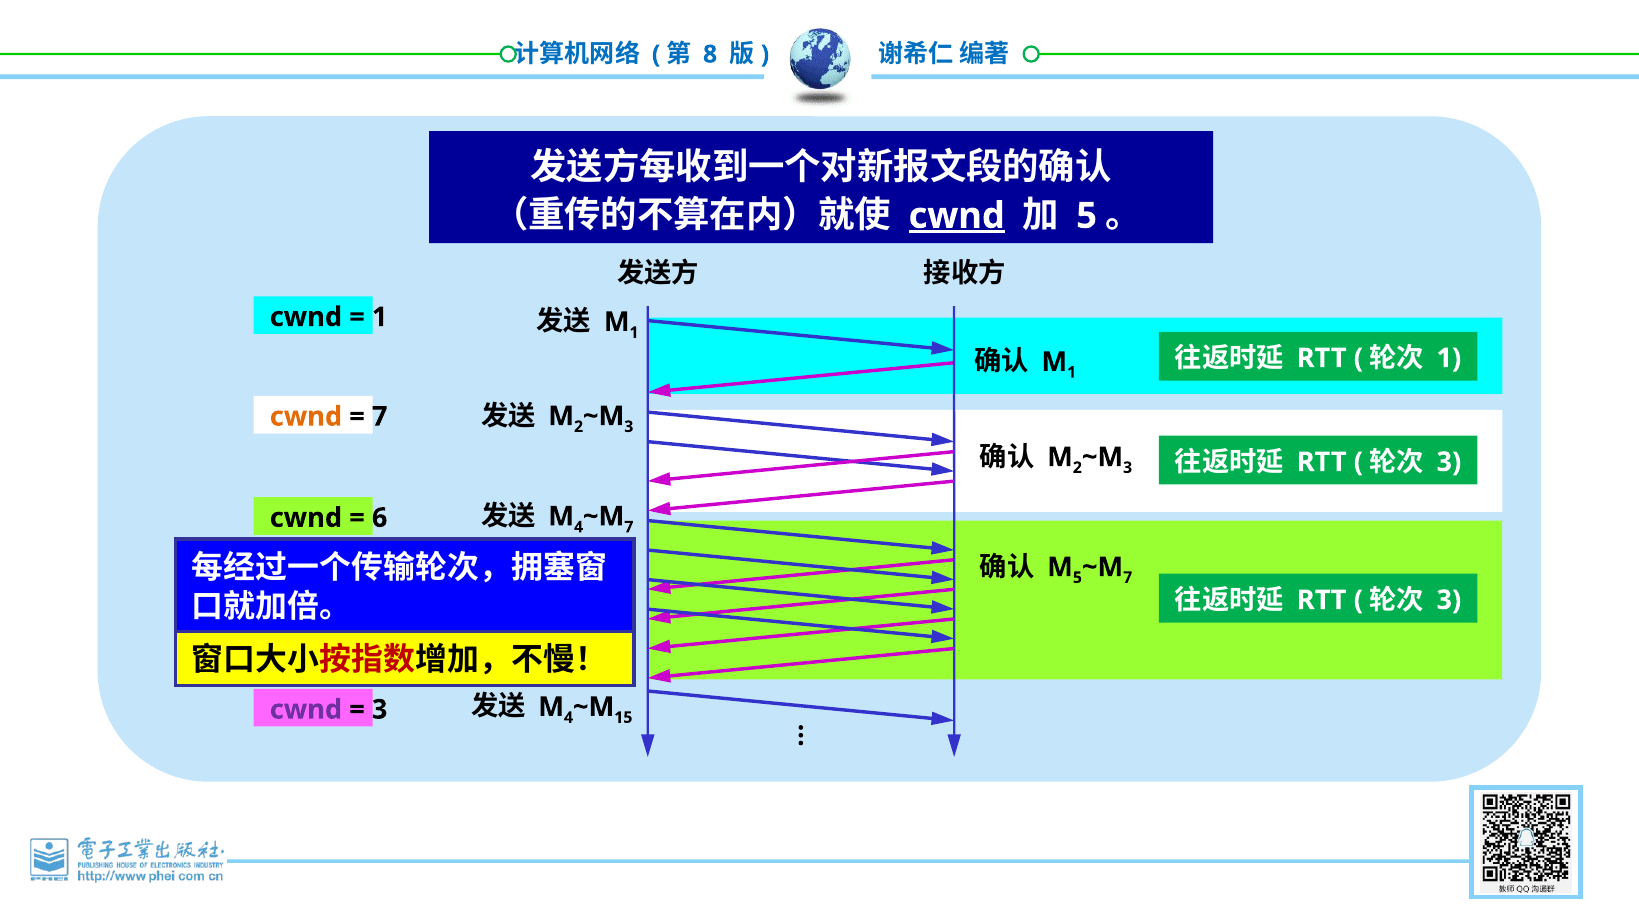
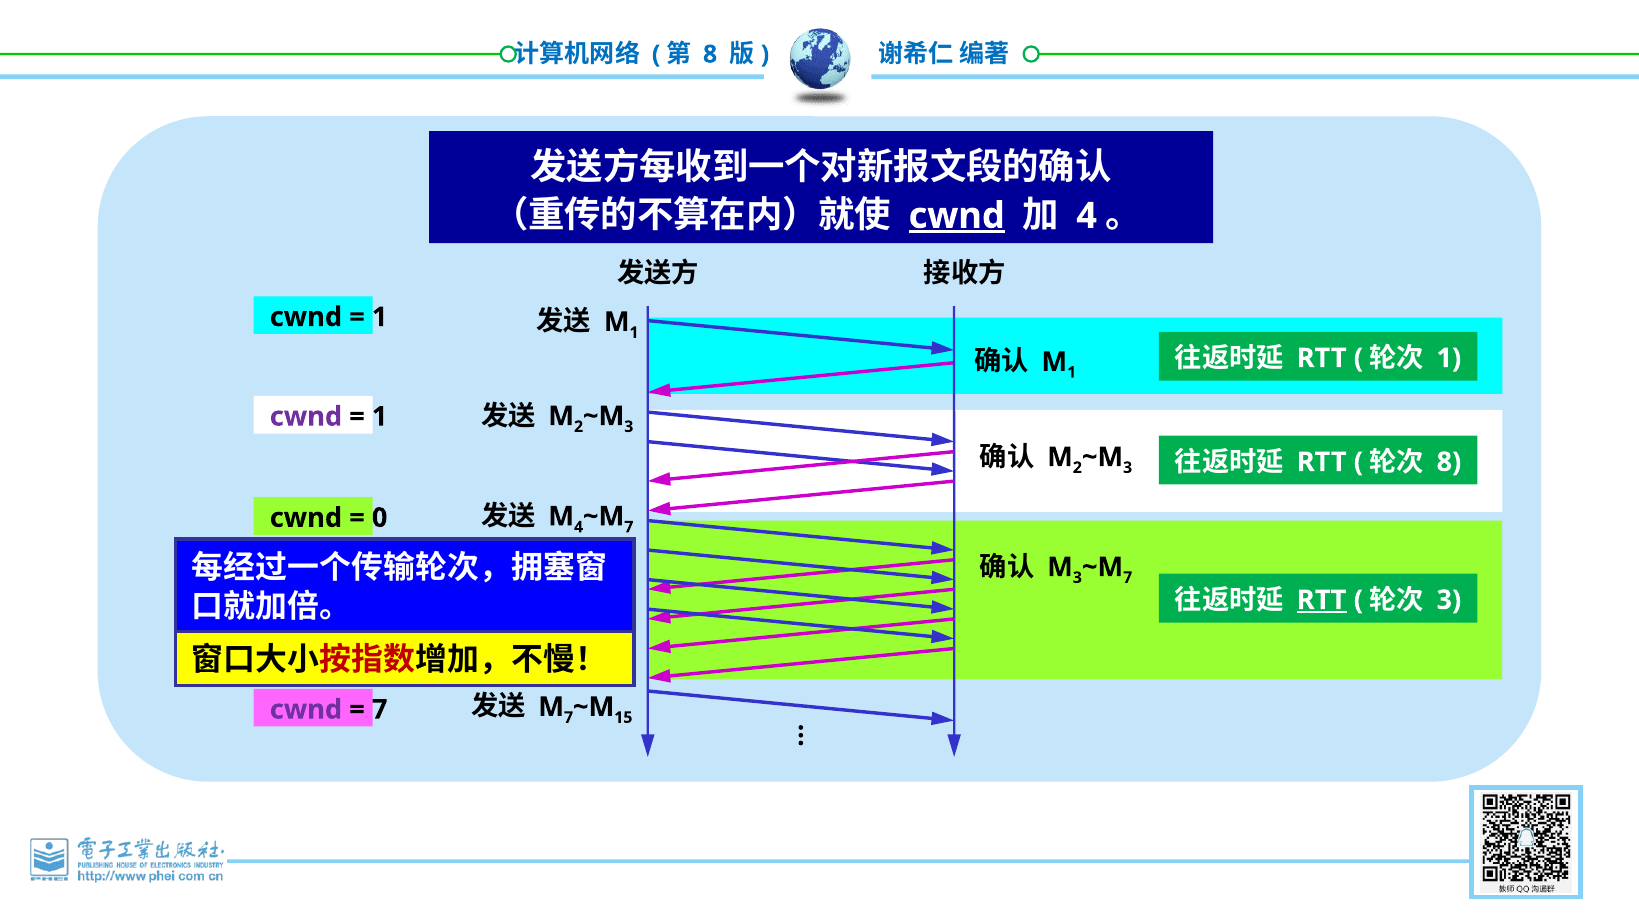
5 at (1087, 216): 5 -> 4
cwnd at (306, 417) colour: orange -> purple
7 at (380, 417): 7 -> 1
3 at (1449, 462): 3 -> 8
6: 6 -> 0
5 at (1077, 578): 5 -> 3
RTT at (1322, 600) underline: none -> present
4 at (569, 717): 4 -> 7
3 at (380, 710): 3 -> 7
